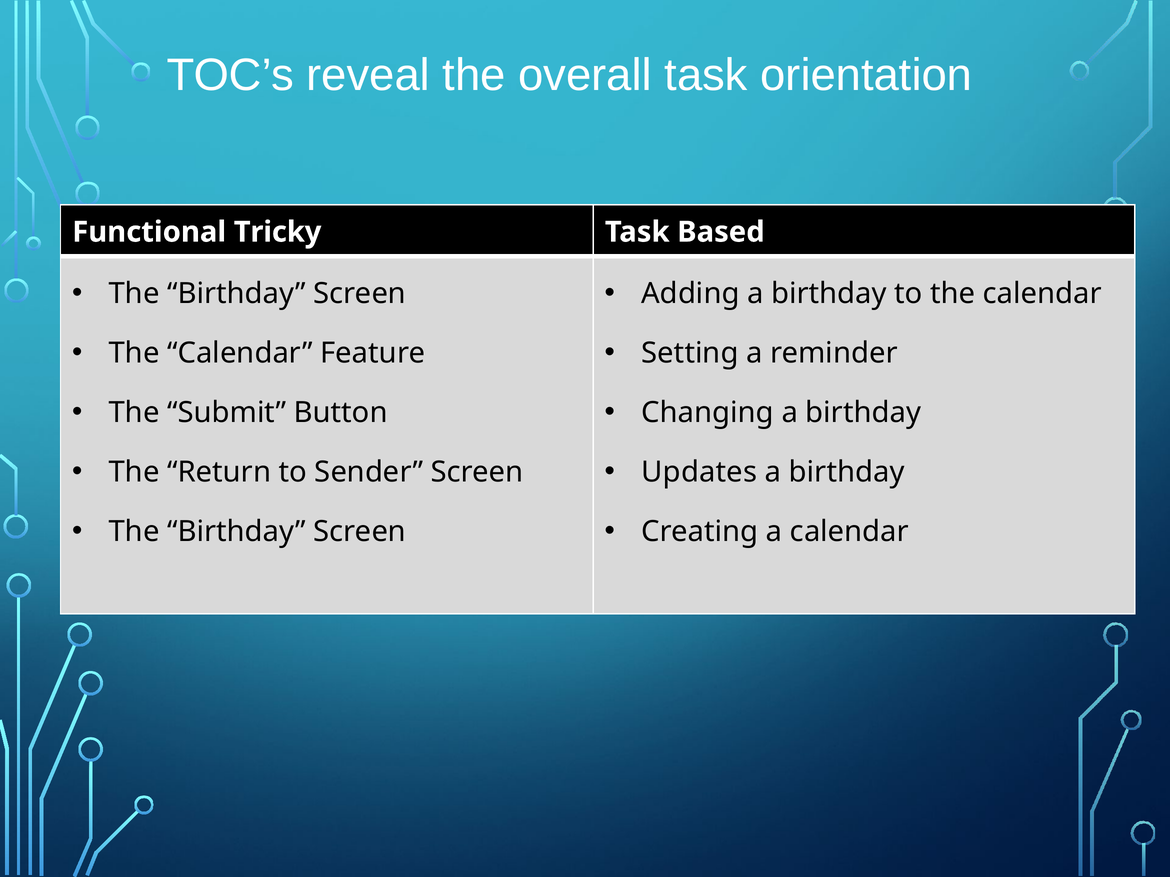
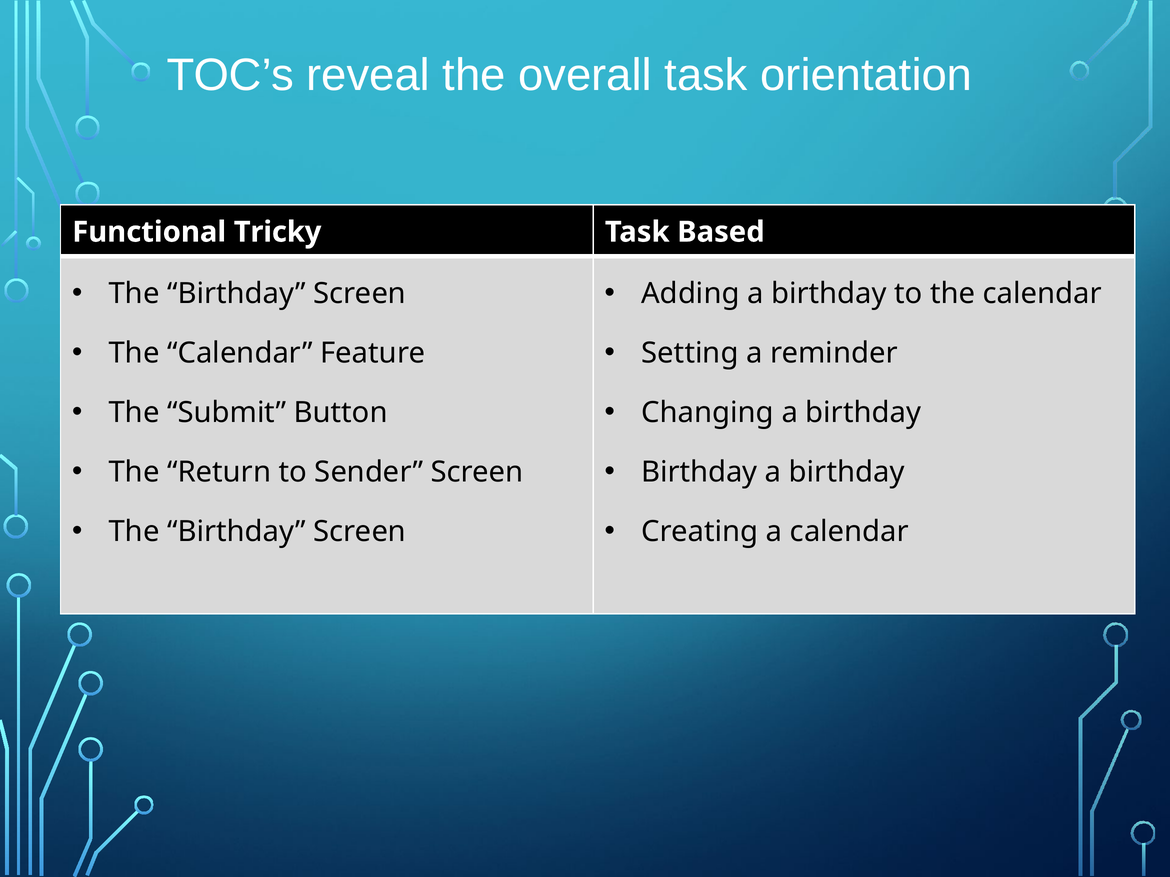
Updates at (699, 472): Updates -> Birthday
